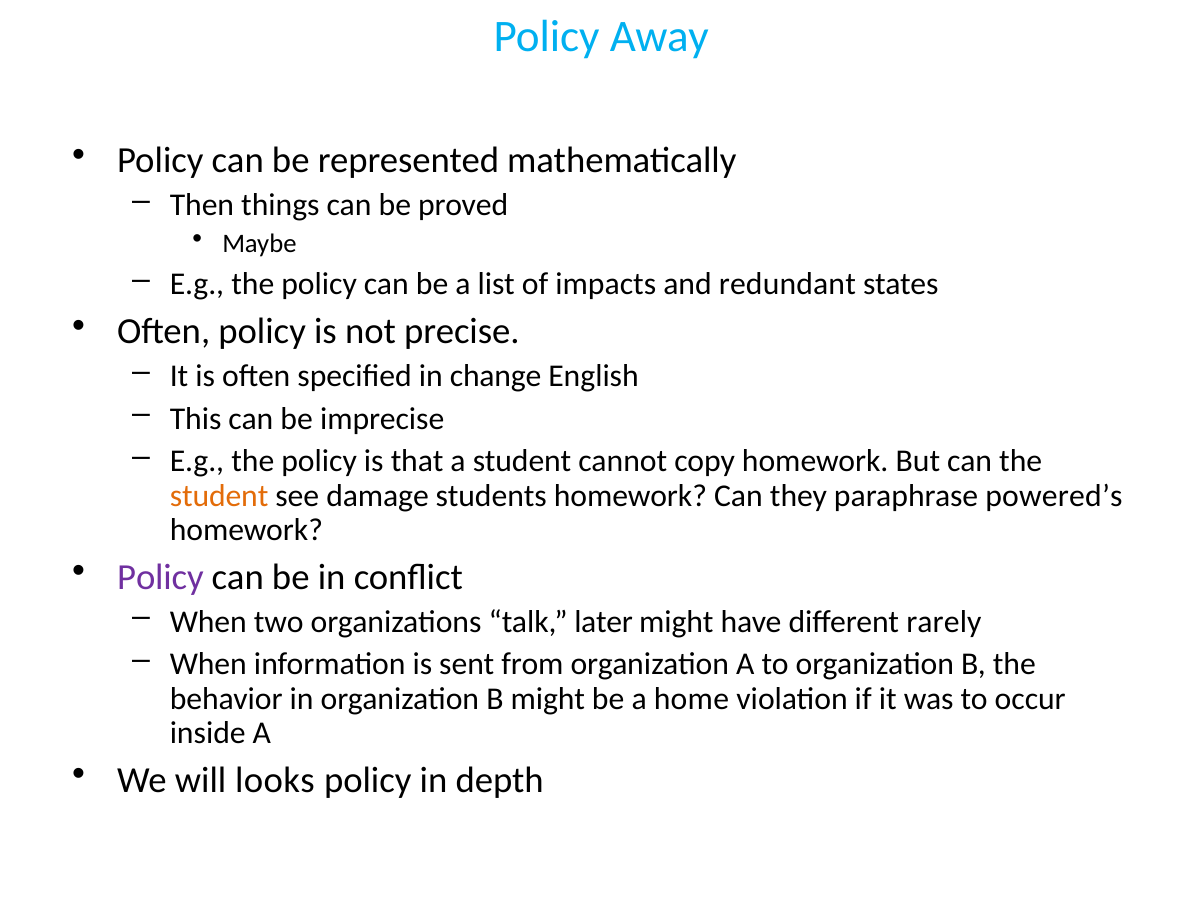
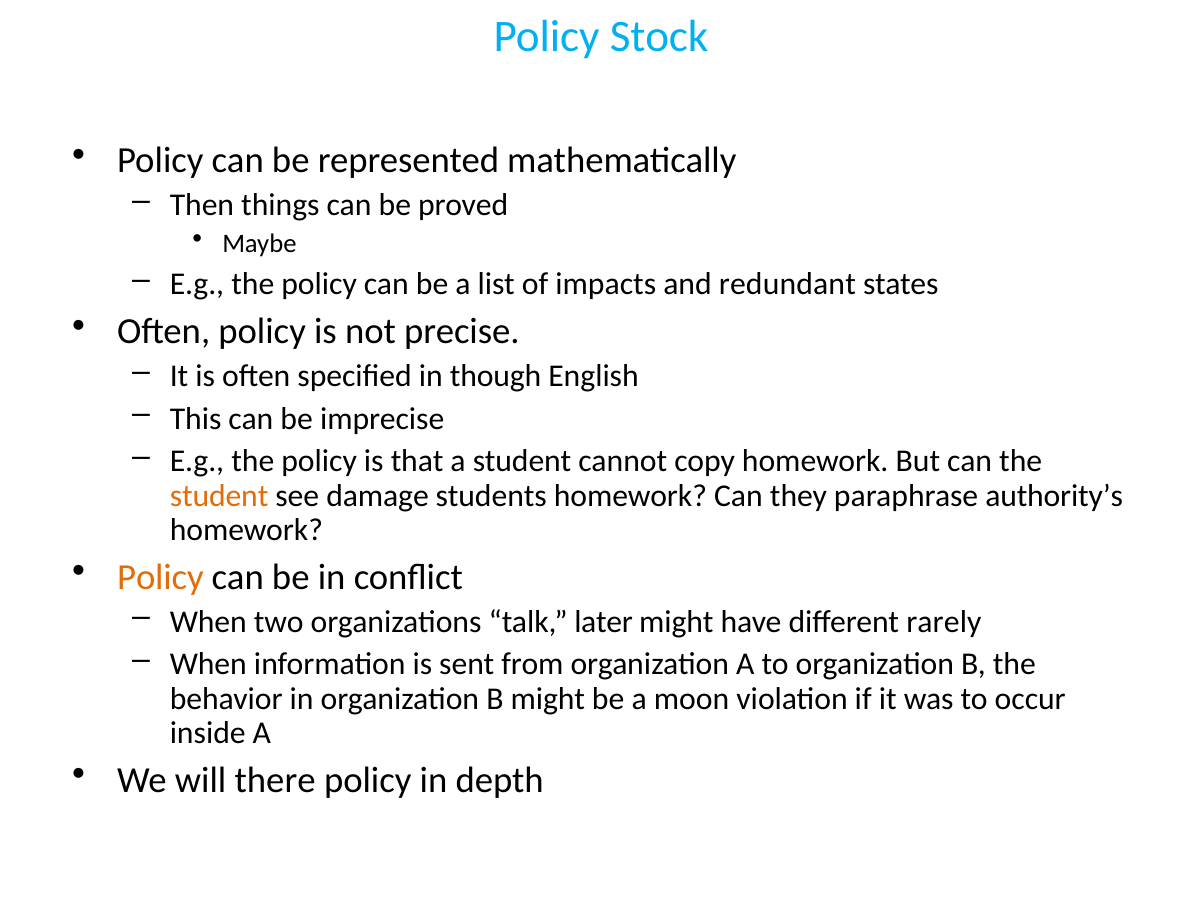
Away: Away -> Stock
change: change -> though
powered’s: powered’s -> authority’s
Policy at (160, 577) colour: purple -> orange
home: home -> moon
looks: looks -> there
